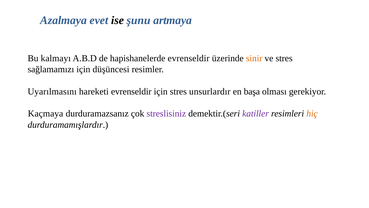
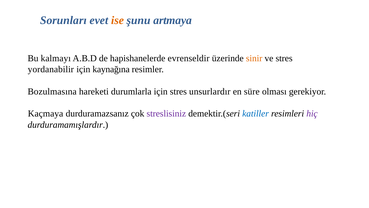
Azalmaya: Azalmaya -> Sorunları
ise colour: black -> orange
sağlamamızı: sağlamamızı -> yordanabilir
düşüncesi: düşüncesi -> kaynağına
Uyarılmasını: Uyarılmasını -> Bozulmasına
hareketi evrenseldir: evrenseldir -> durumlarla
başa: başa -> süre
katiller colour: purple -> blue
hiç colour: orange -> purple
